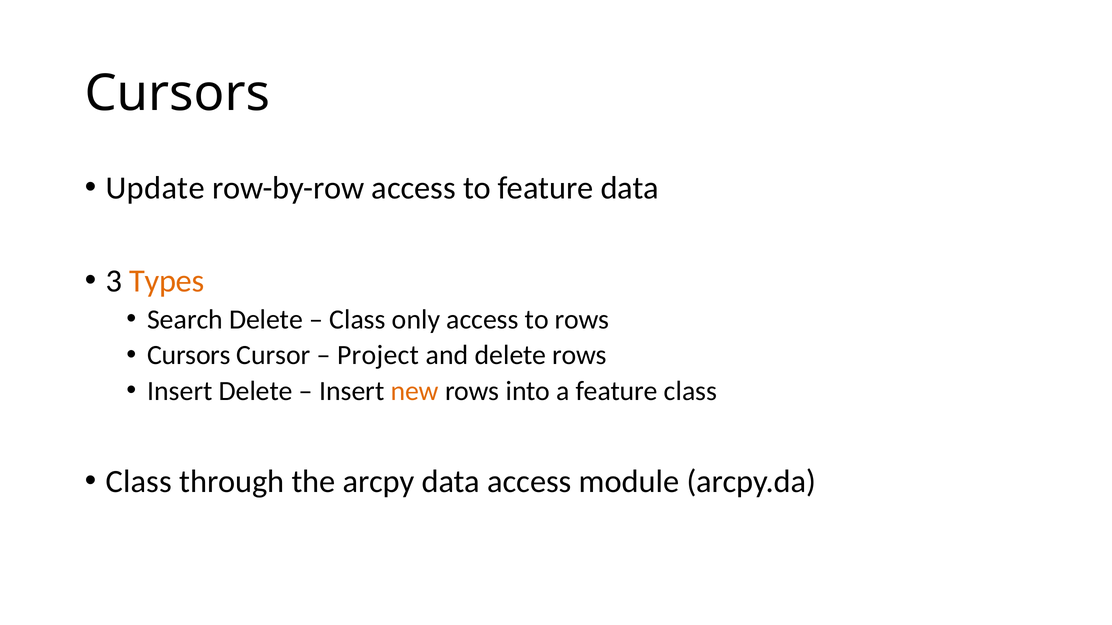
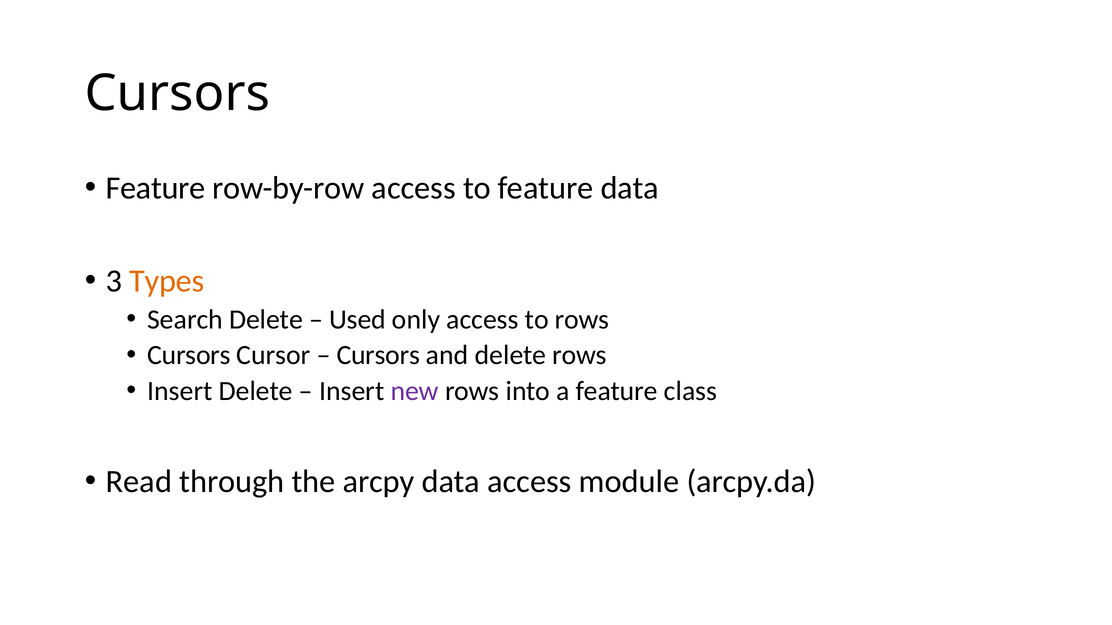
Update at (155, 188): Update -> Feature
Class at (357, 320): Class -> Used
Project at (378, 355): Project -> Cursors
new colour: orange -> purple
Class at (139, 482): Class -> Read
